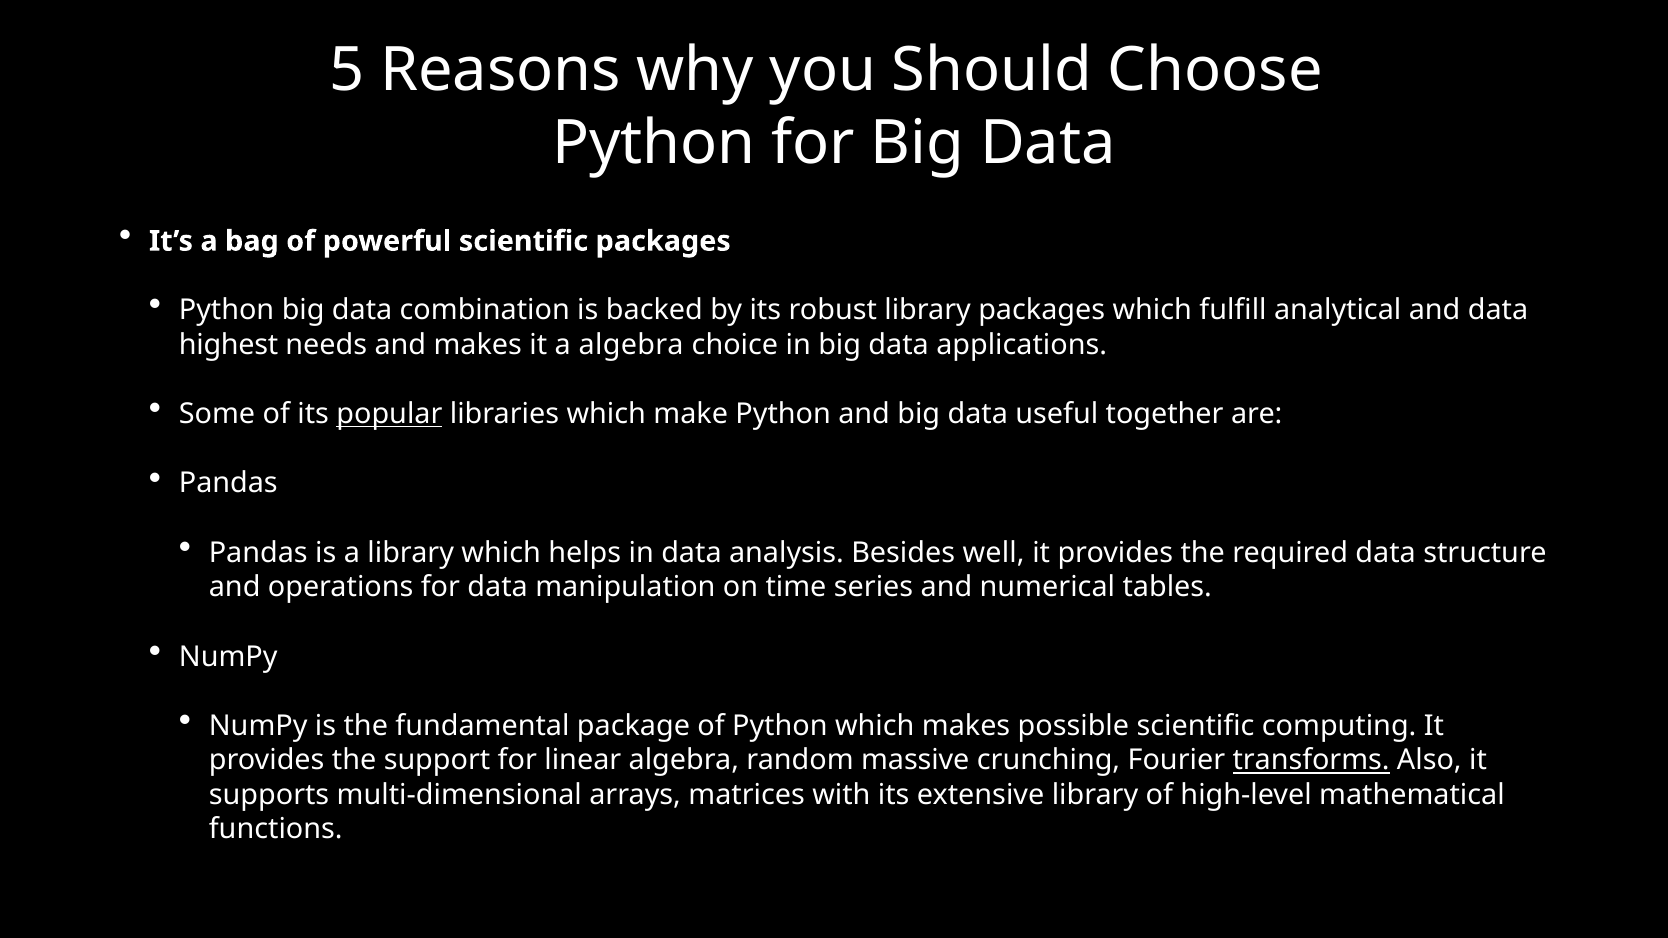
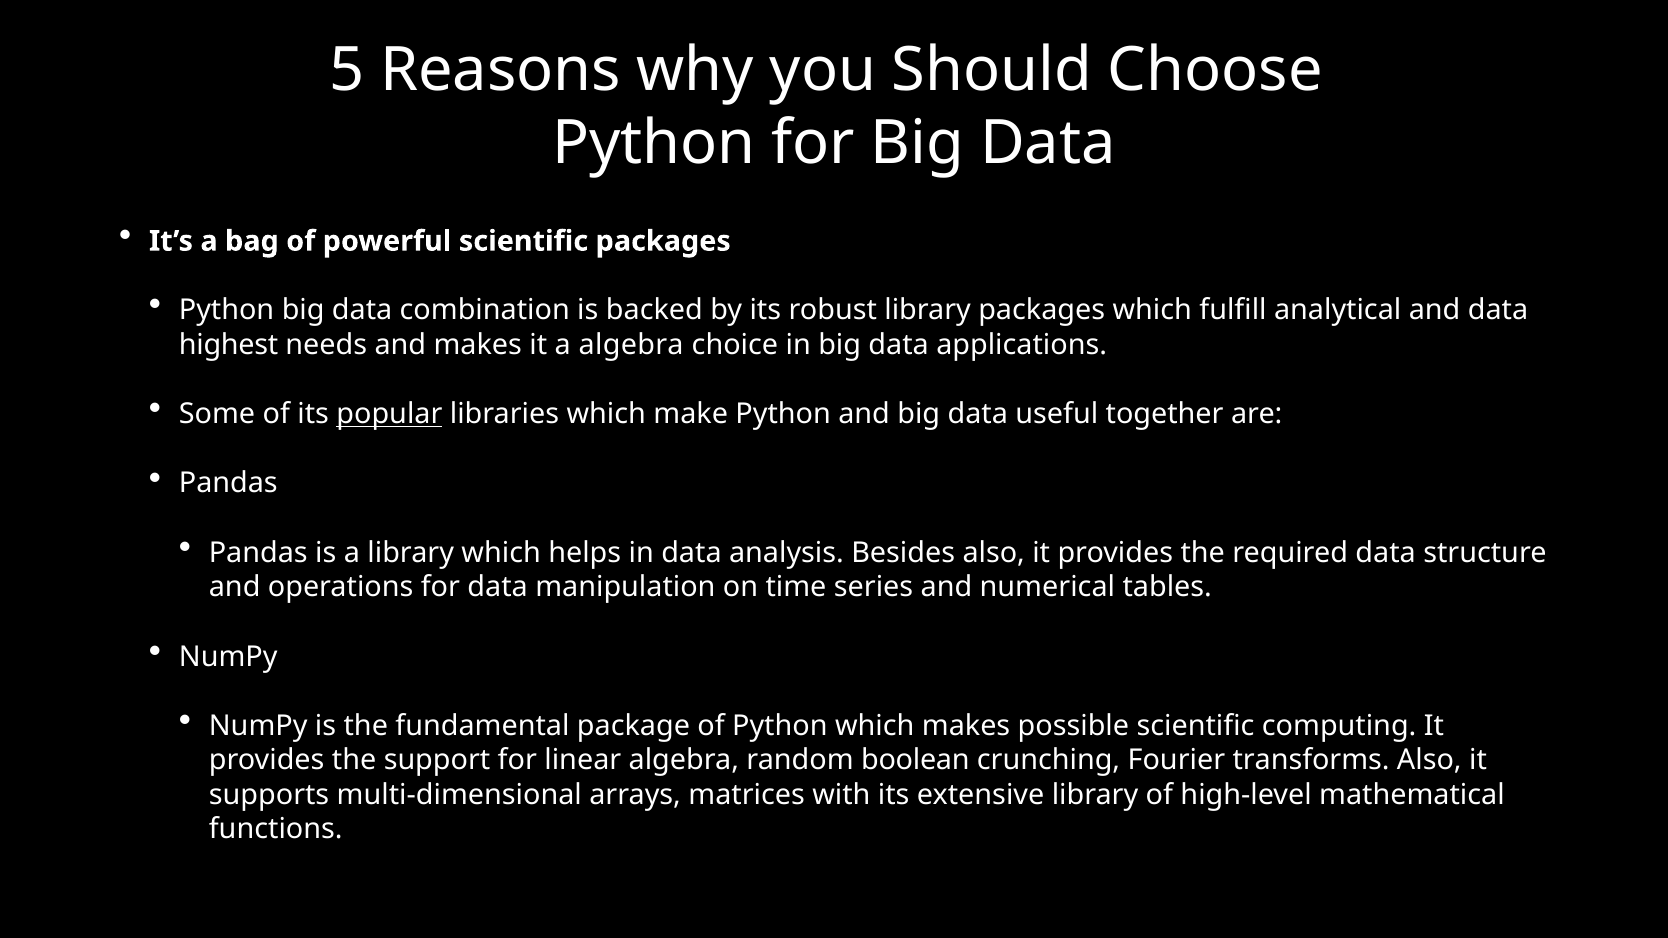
Besides well: well -> also
massive: massive -> boolean
transforms underline: present -> none
